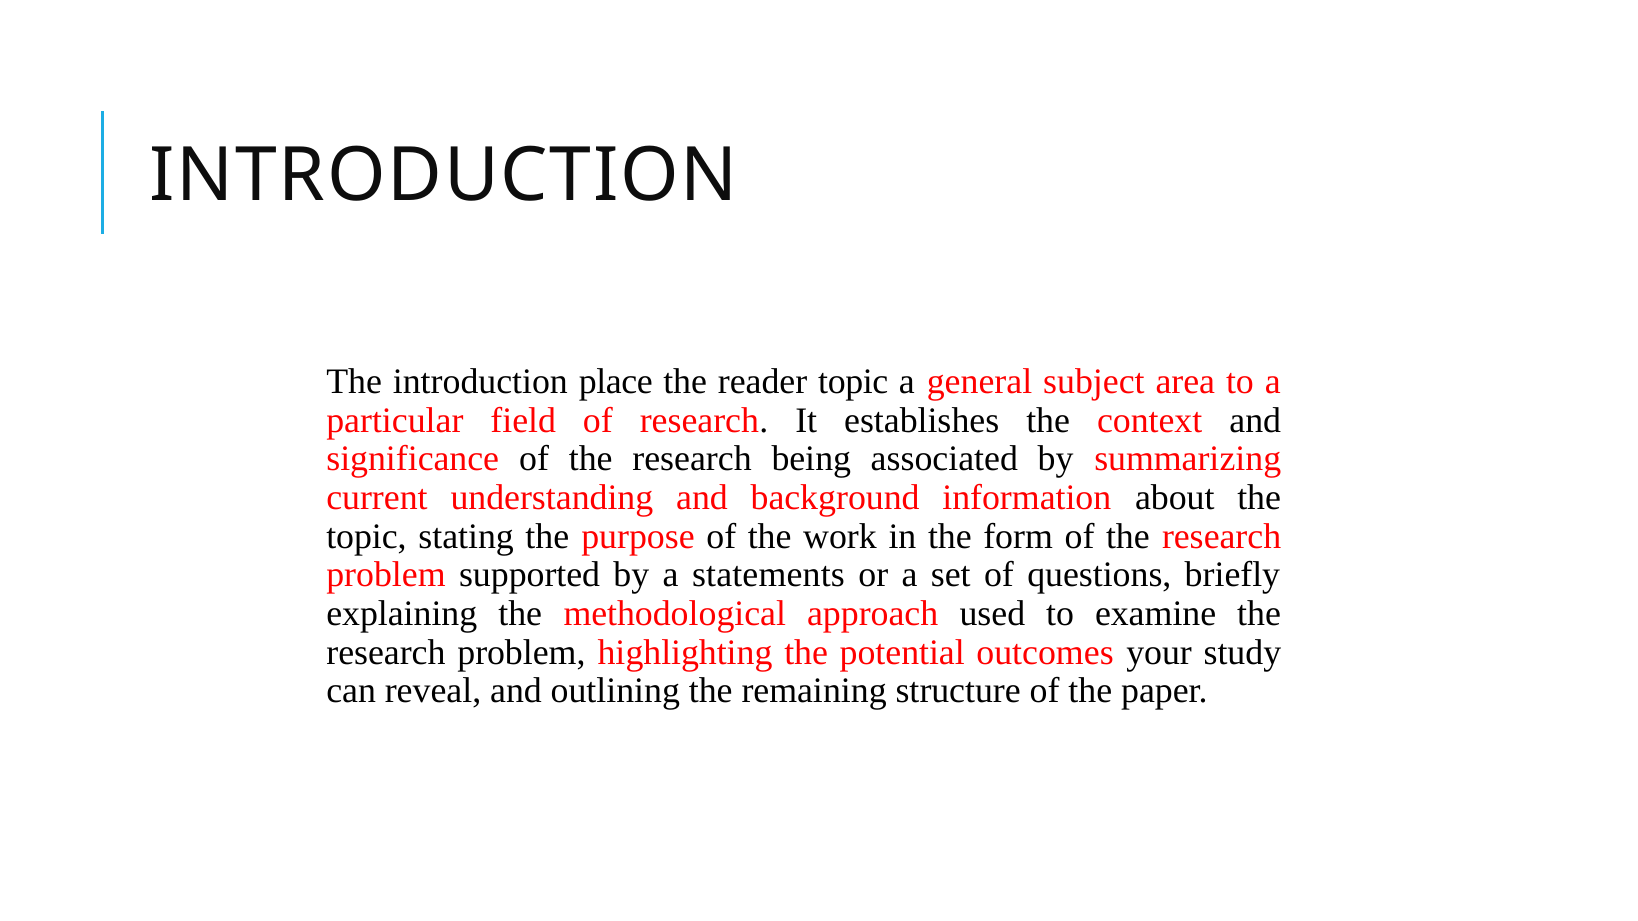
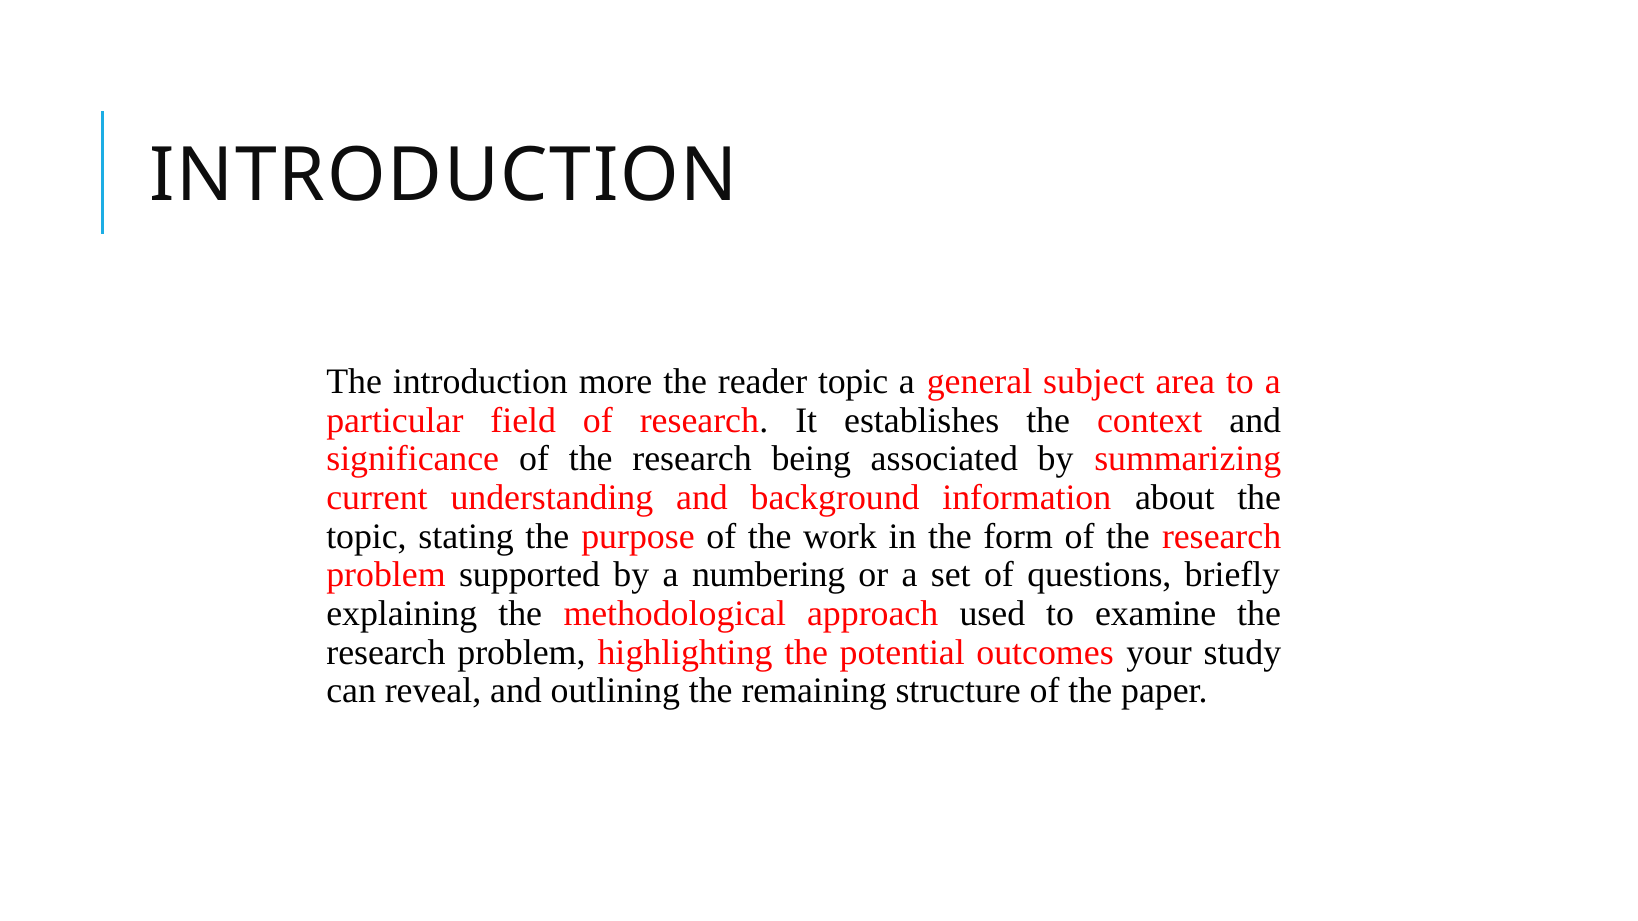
place: place -> more
statements: statements -> numbering
